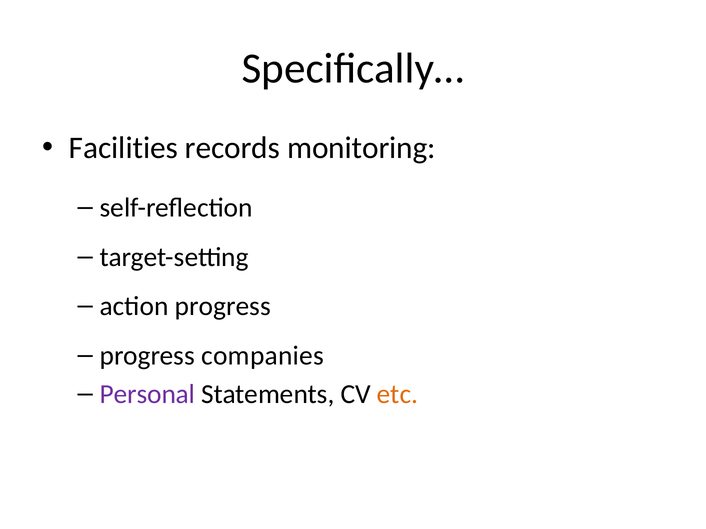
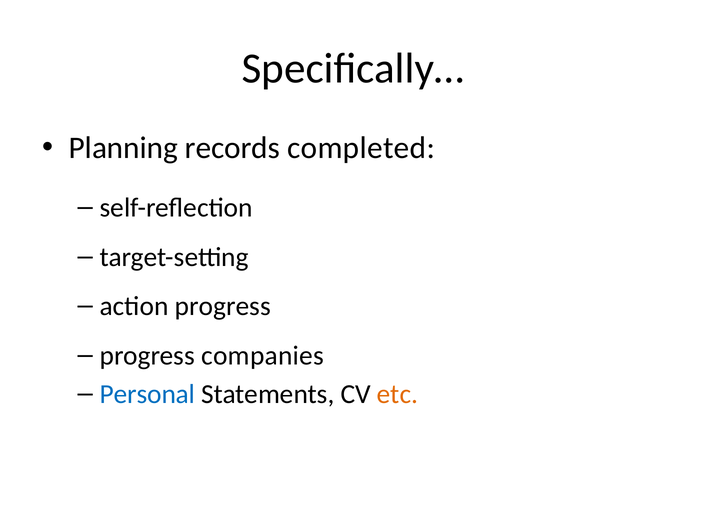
Facilities: Facilities -> Planning
monitoring: monitoring -> completed
Personal colour: purple -> blue
